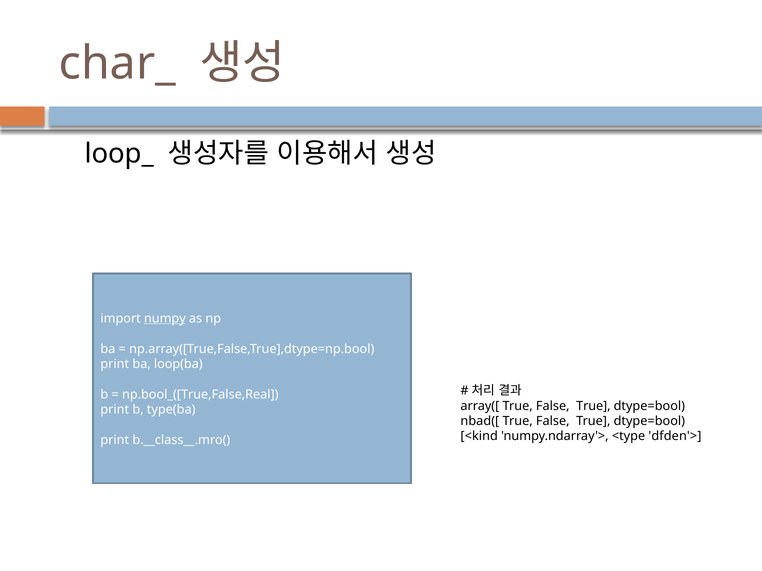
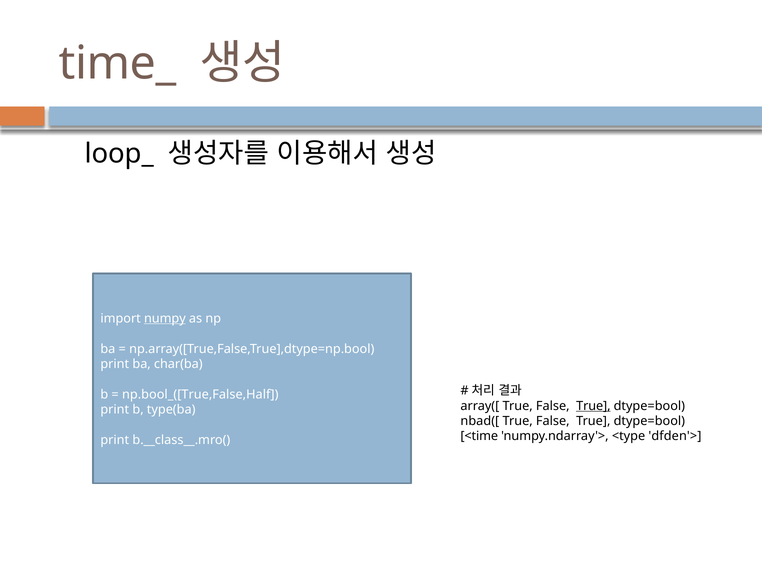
char_: char_ -> time_
loop(ba: loop(ba -> char(ba
np.bool_([True,False,Real: np.bool_([True,False,Real -> np.bool_([True,False,Half
True at (593, 406) underline: none -> present
<kind: <kind -> <time
